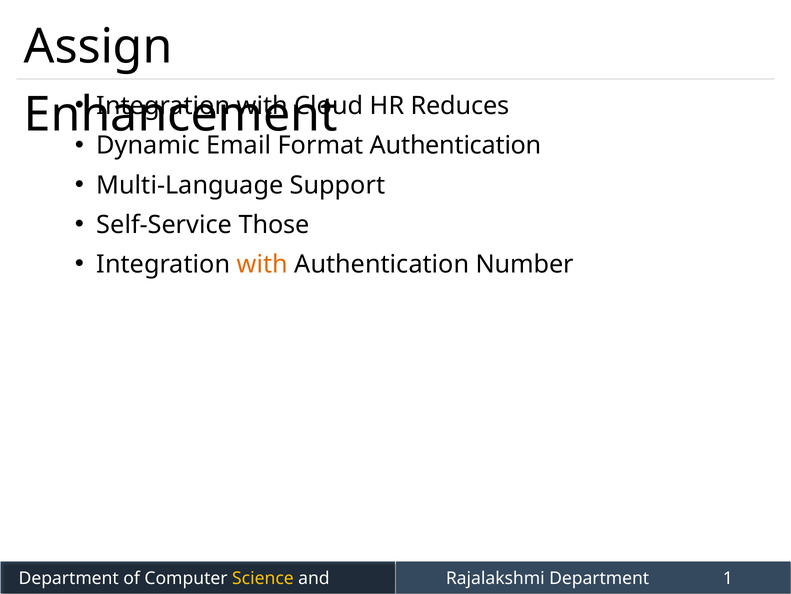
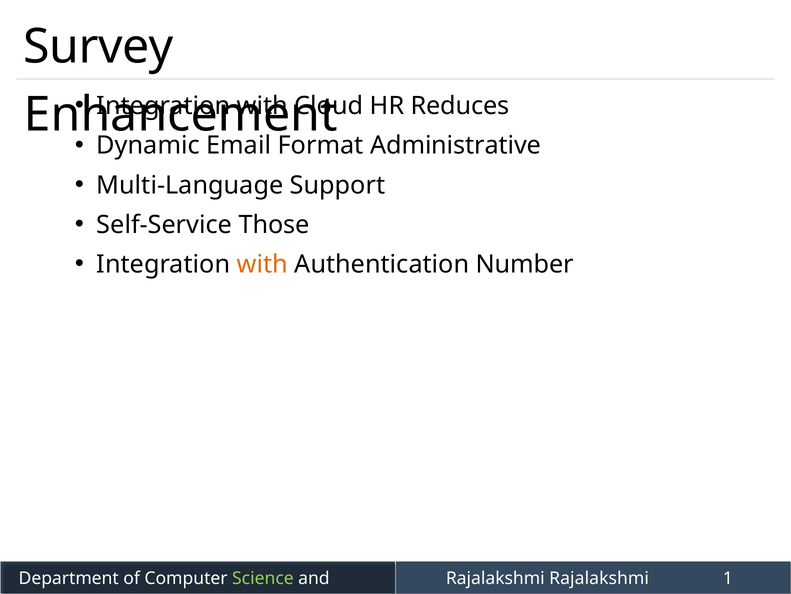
Assign: Assign -> Survey
Format Authentication: Authentication -> Administrative
Science colour: yellow -> light green
Rajalakshmi Department: Department -> Rajalakshmi
